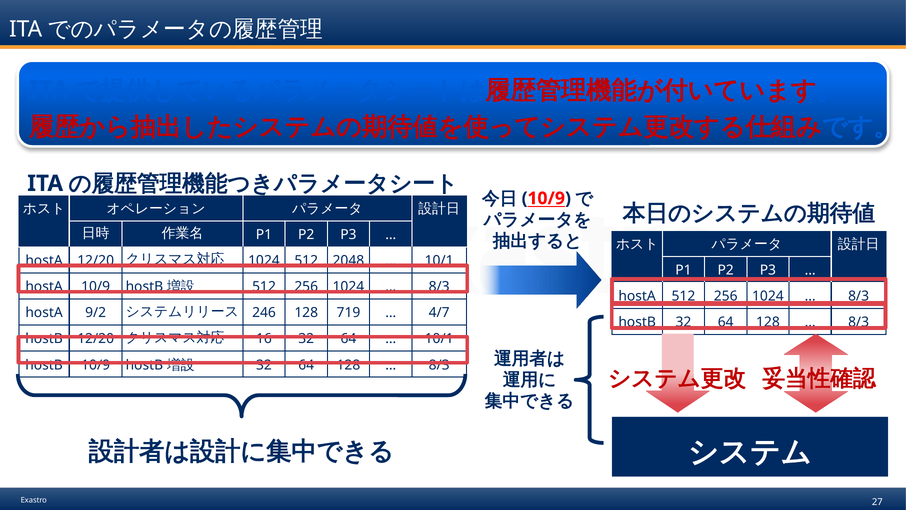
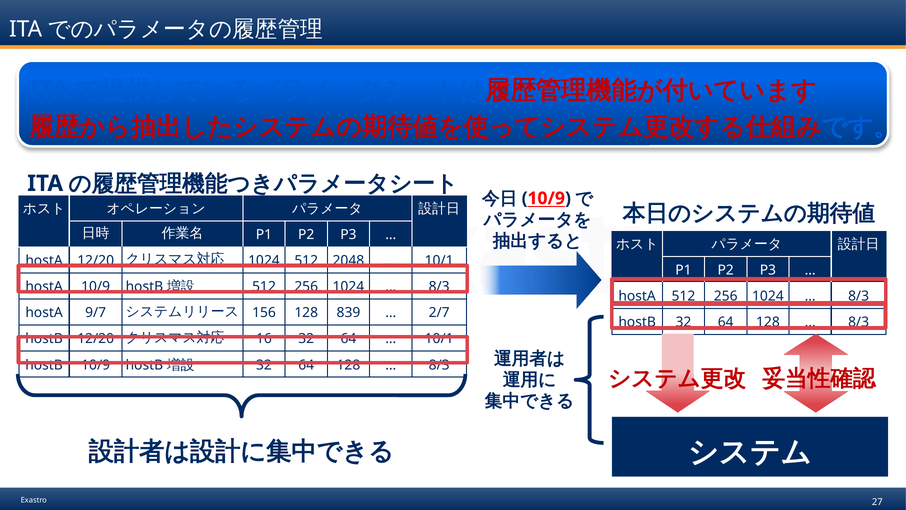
9/2: 9/2 -> 9/7
246: 246 -> 156
719: 719 -> 839
4/7: 4/7 -> 2/7
